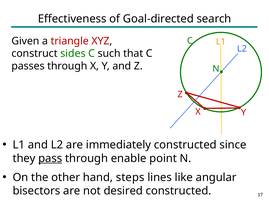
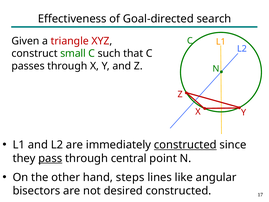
sides: sides -> small
constructed at (185, 145) underline: none -> present
enable: enable -> central
